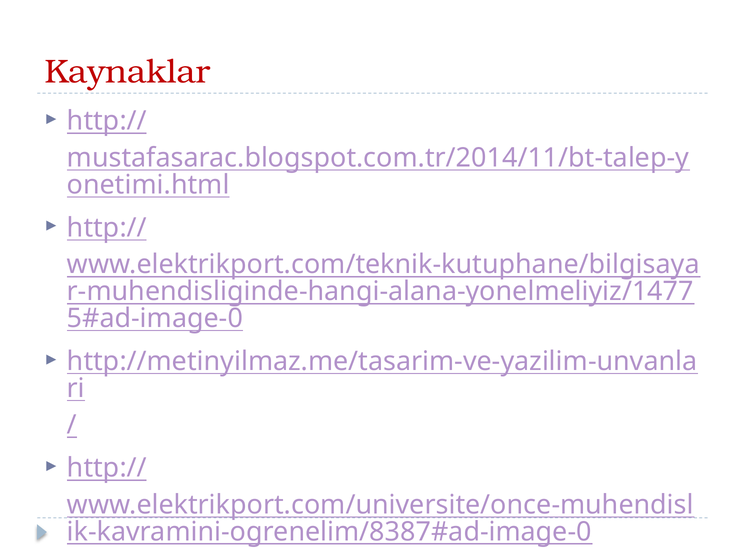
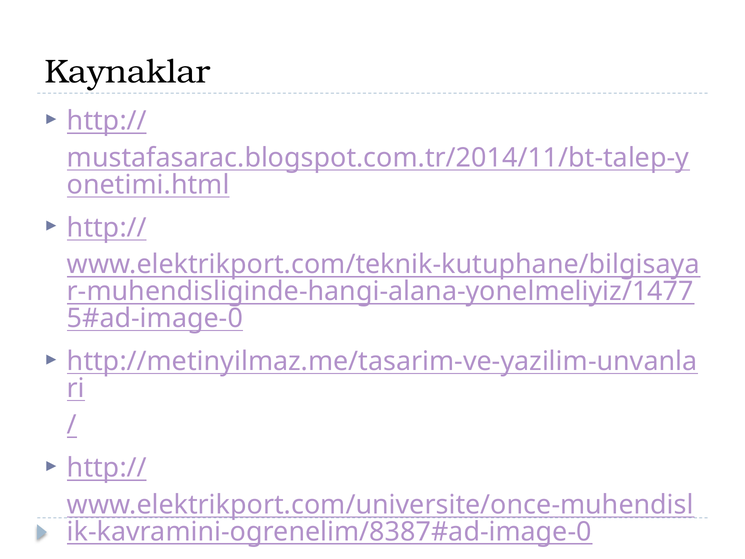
Kaynaklar colour: red -> black
